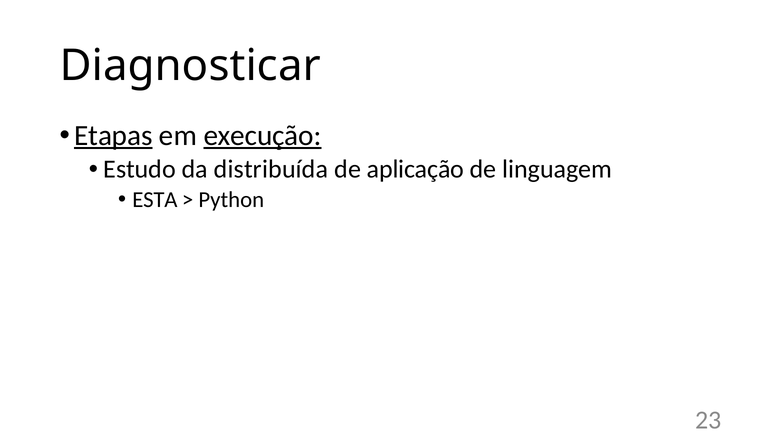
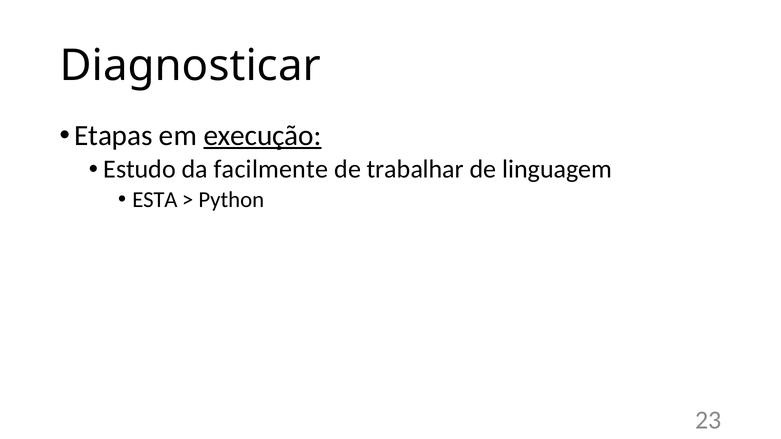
Etapas underline: present -> none
distribuída: distribuída -> facilmente
aplicação: aplicação -> trabalhar
